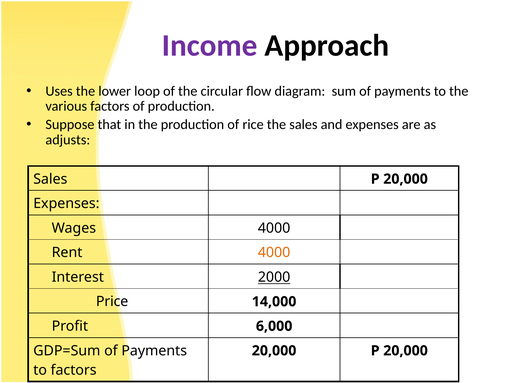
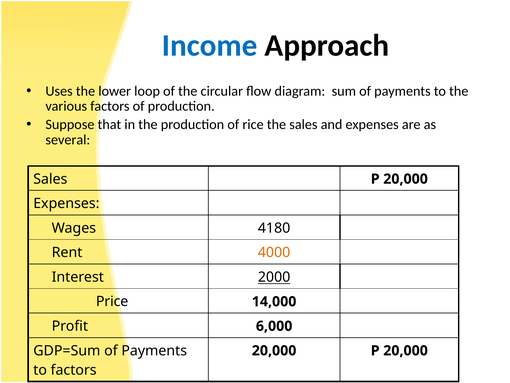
Income colour: purple -> blue
adjusts: adjusts -> several
Wages 4000: 4000 -> 4180
